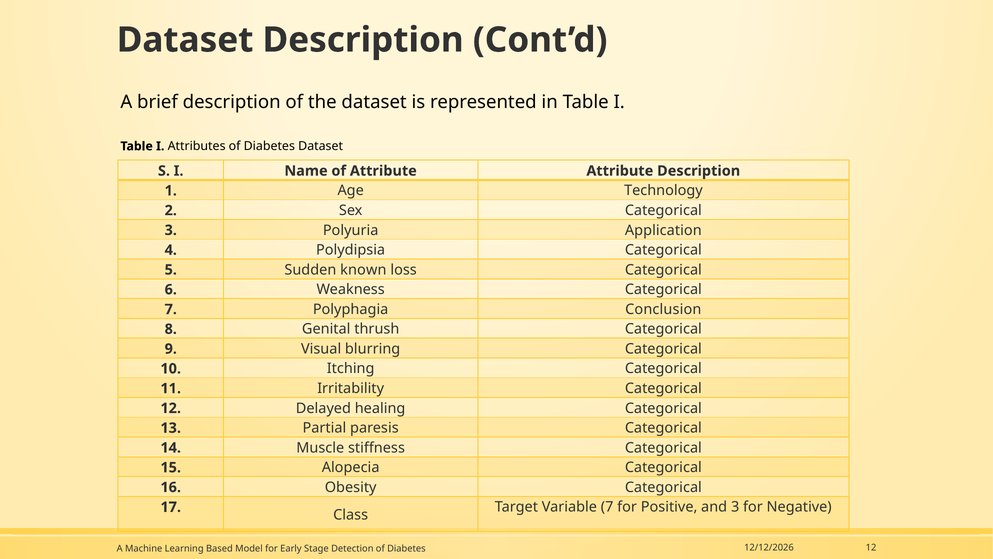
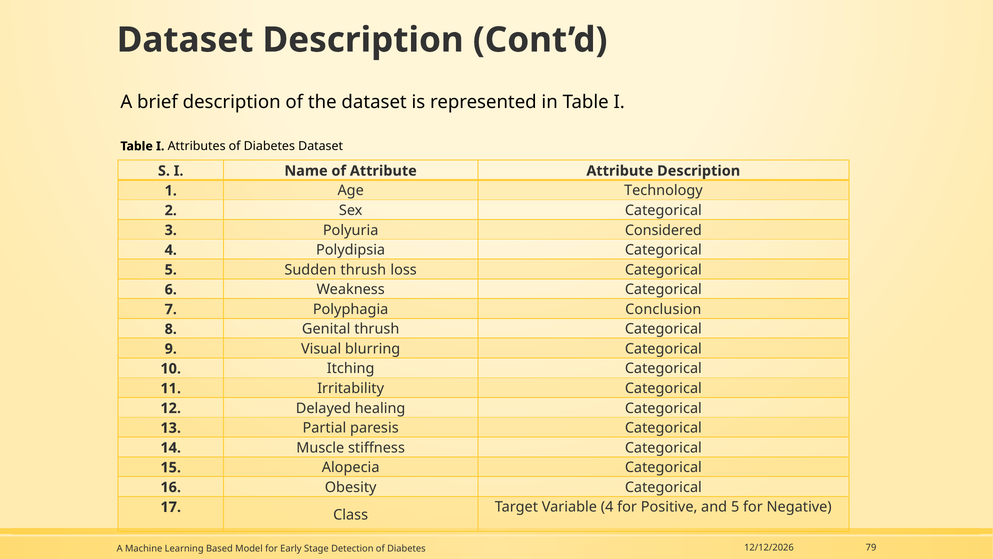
Application: Application -> Considered
Sudden known: known -> thrush
Variable 7: 7 -> 4
and 3: 3 -> 5
12 at (871, 547): 12 -> 79
